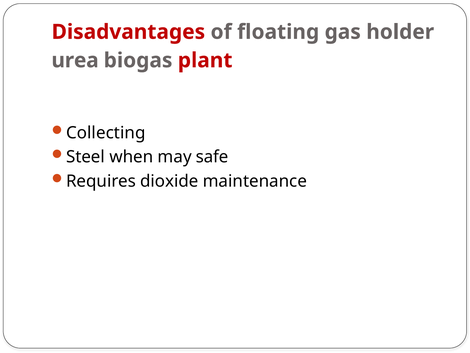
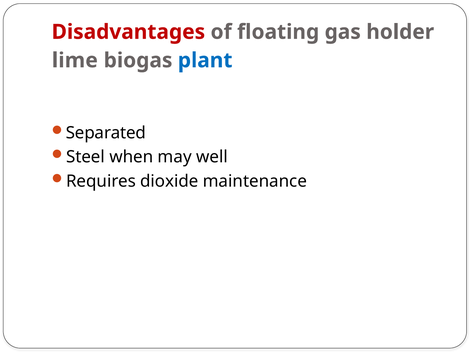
urea: urea -> lime
plant colour: red -> blue
Collecting: Collecting -> Separated
safe: safe -> well
